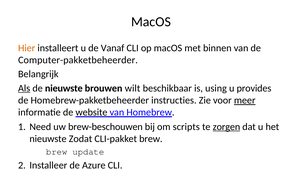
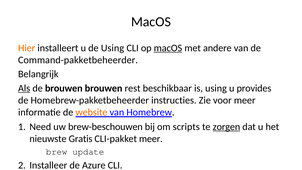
de Vanaf: Vanaf -> Using
macOS at (168, 48) underline: none -> present
binnen: binnen -> andere
Computer-pakketbeheerder: Computer-pakketbeheerder -> Command-pakketbeheerder
de nieuwste: nieuwste -> brouwen
wilt: wilt -> rest
meer at (245, 100) underline: present -> none
website colour: black -> orange
Zodat: Zodat -> Gratis
CLI-pakket brew: brew -> meer
